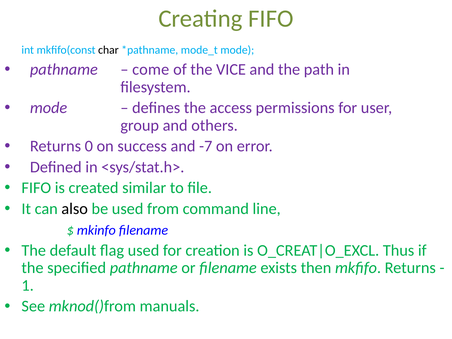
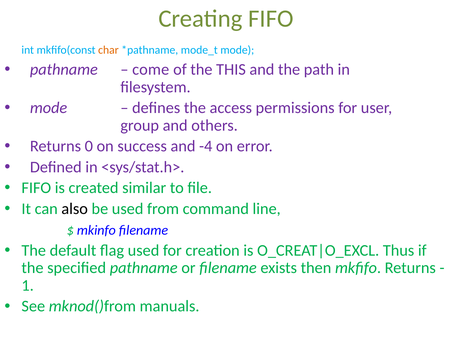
char colour: black -> orange
VICE: VICE -> THIS
-7: -7 -> -4
